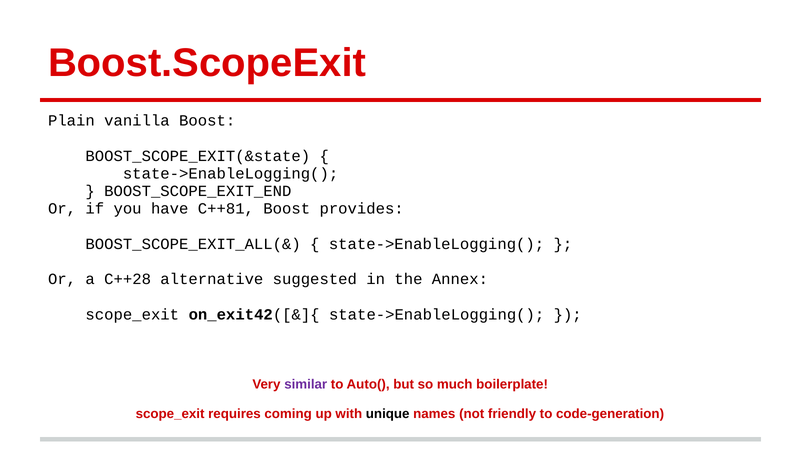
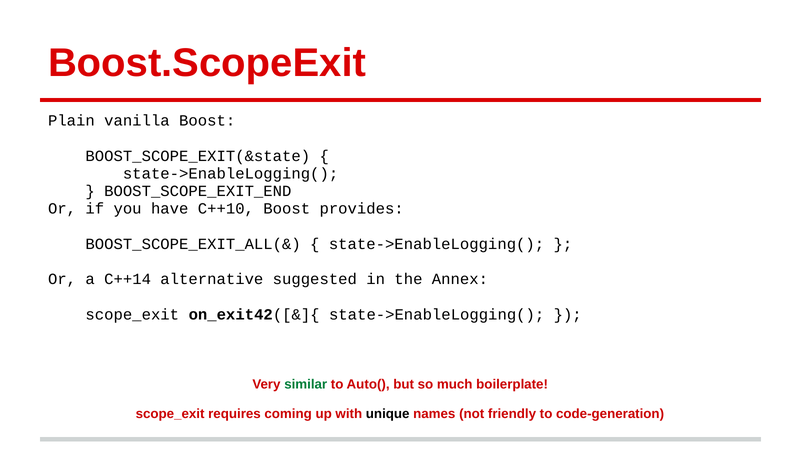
C++81: C++81 -> C++10
C++28: C++28 -> C++14
similar colour: purple -> green
